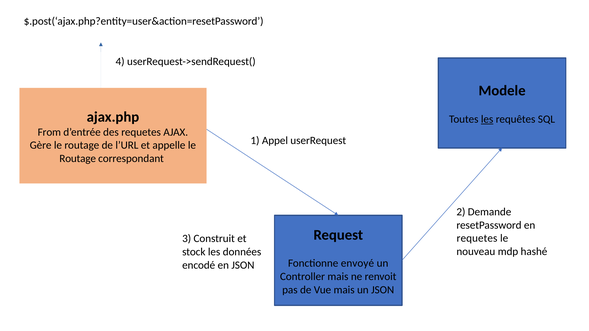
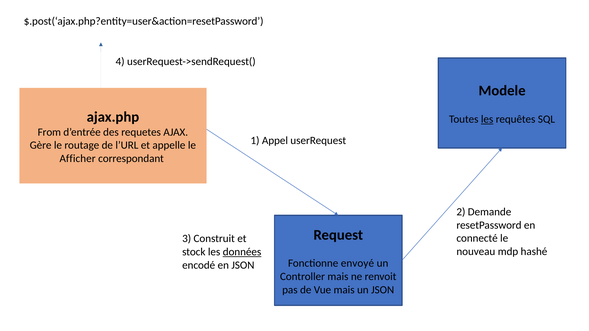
Routage at (78, 159): Routage -> Afficher
requetes at (477, 239): requetes -> connecté
données underline: none -> present
